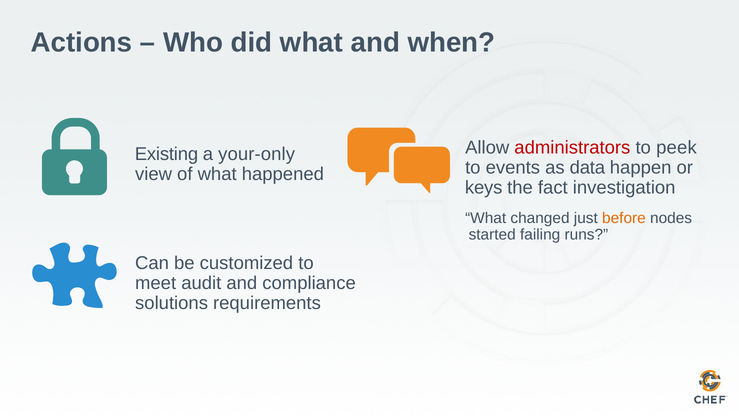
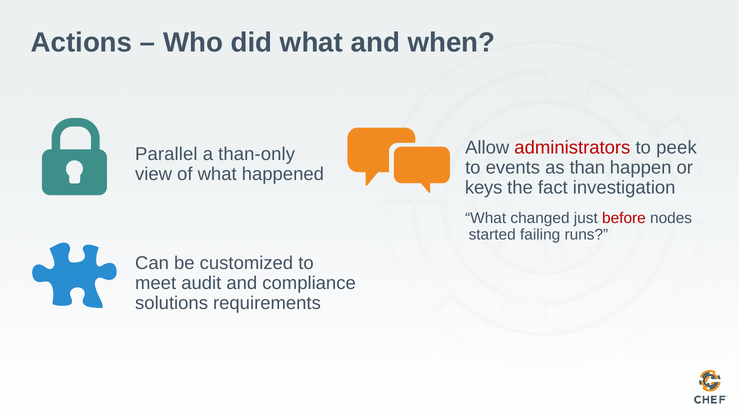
Existing: Existing -> Parallel
your-only: your-only -> than-only
data: data -> than
before colour: orange -> red
